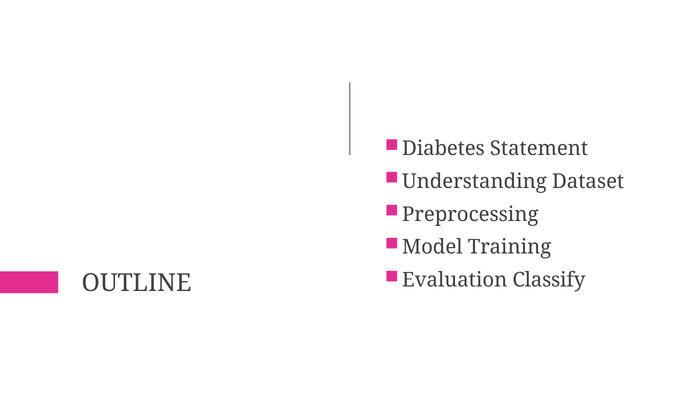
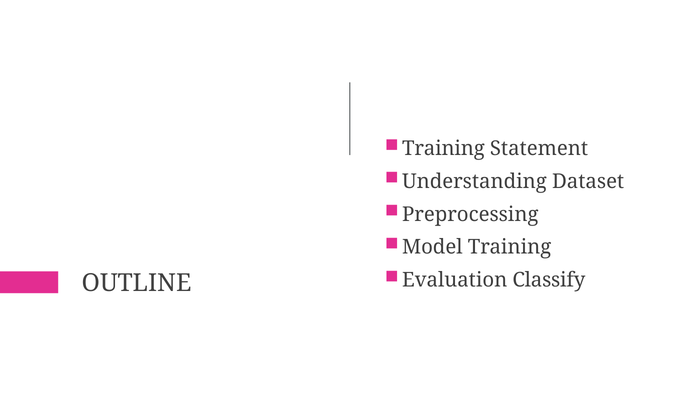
Diabetes at (443, 149): Diabetes -> Training
